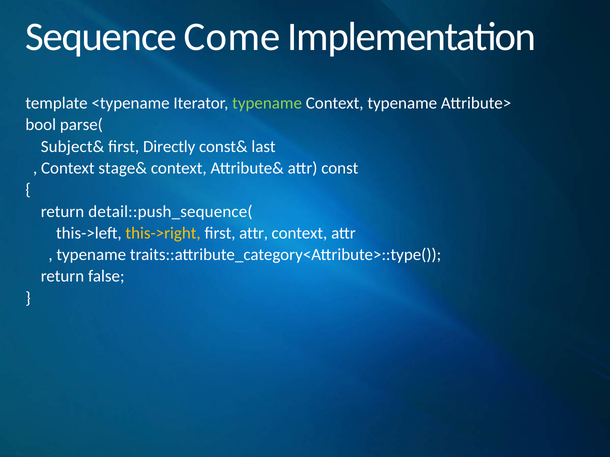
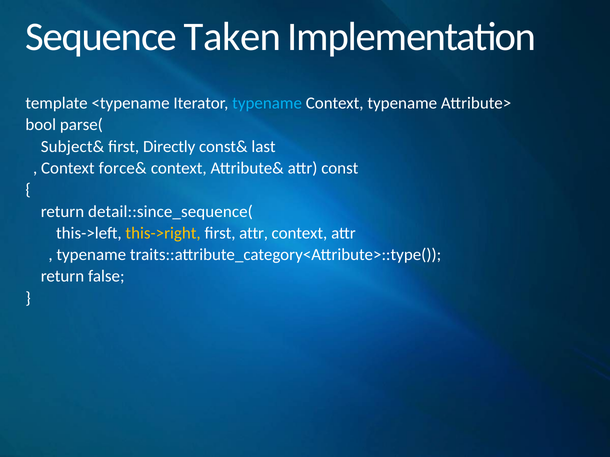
Come: Come -> Taken
typename at (267, 103) colour: light green -> light blue
stage&: stage& -> force&
detail::push_sequence(: detail::push_sequence( -> detail::since_sequence(
